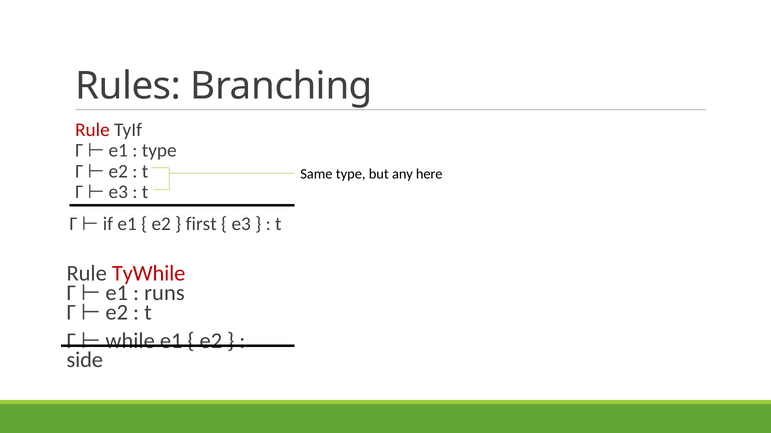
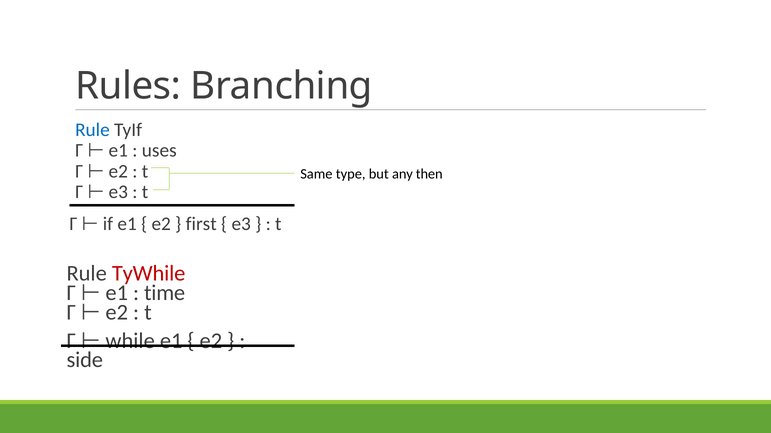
Rule at (92, 130) colour: red -> blue
type at (159, 151): type -> uses
here: here -> then
runs: runs -> time
